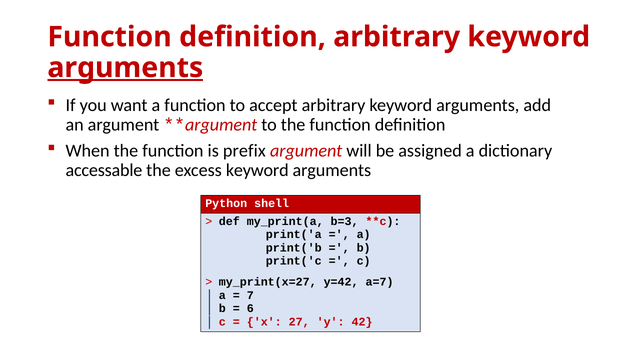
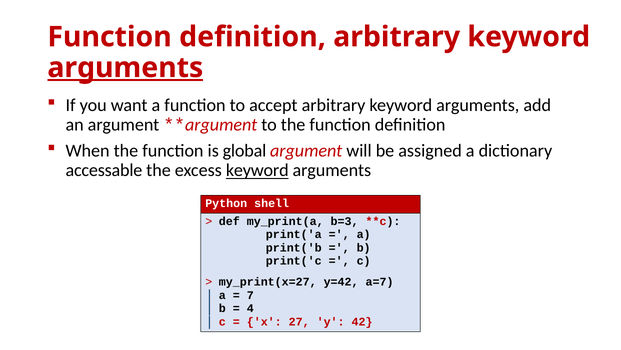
prefix: prefix -> global
keyword at (257, 170) underline: none -> present
6: 6 -> 4
